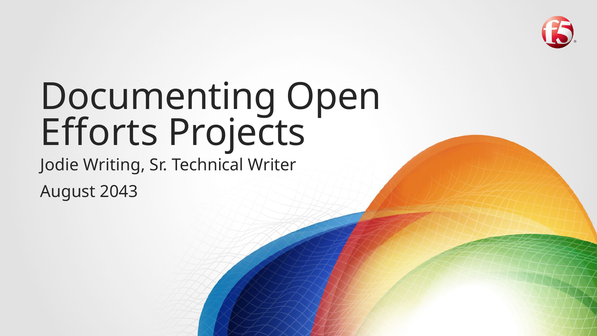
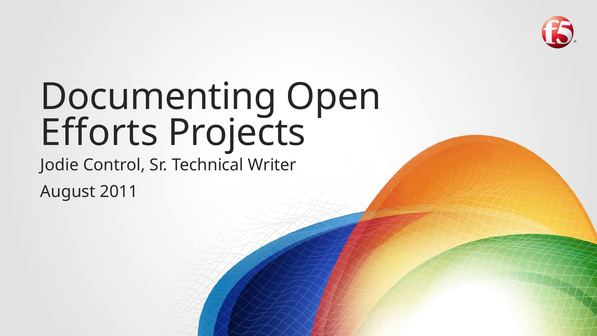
Writing: Writing -> Control
2043: 2043 -> 2011
